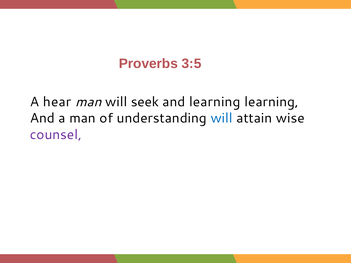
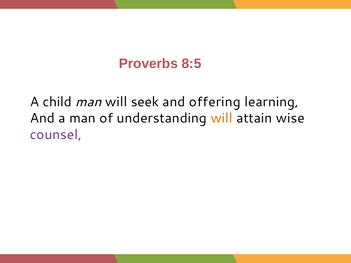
3:5: 3:5 -> 8:5
hear: hear -> child
and learning: learning -> offering
will at (222, 118) colour: blue -> orange
